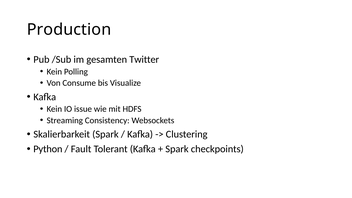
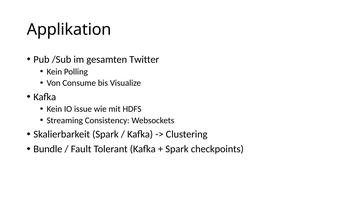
Production: Production -> Applikation
Python: Python -> Bundle
